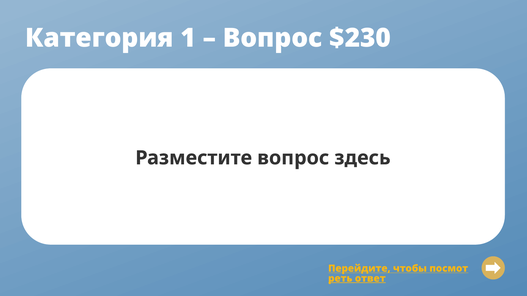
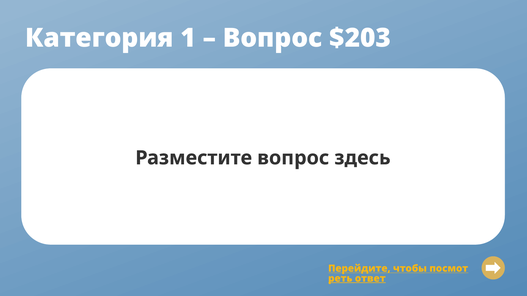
$230: $230 -> $203
